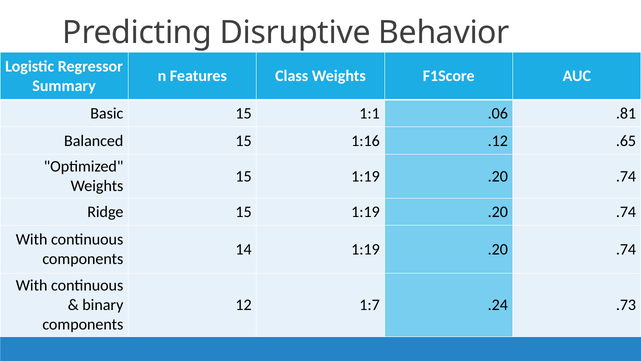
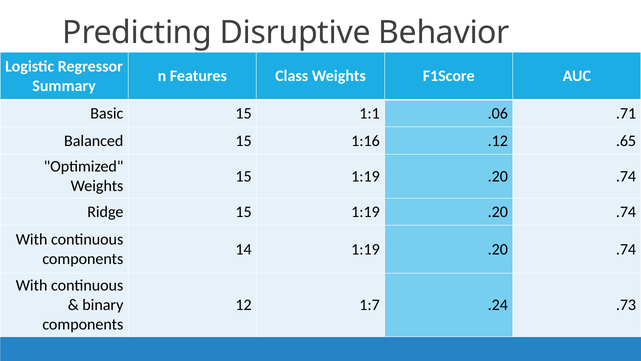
.81: .81 -> .71
